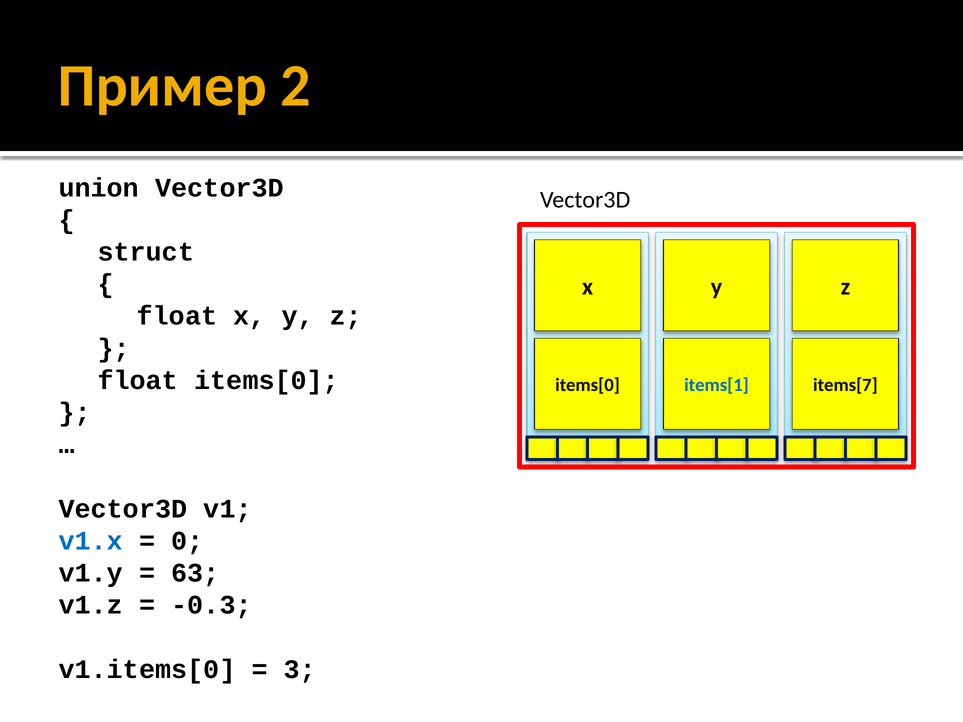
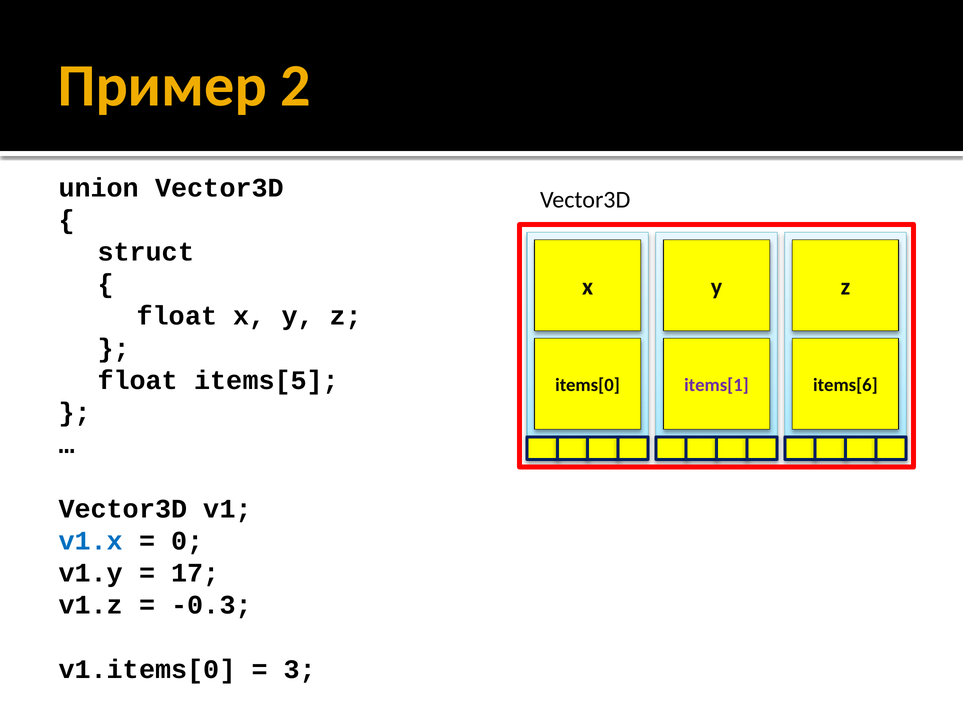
float items[0: items[0 -> items[5
items[1 colour: blue -> purple
items[7: items[7 -> items[6
63: 63 -> 17
